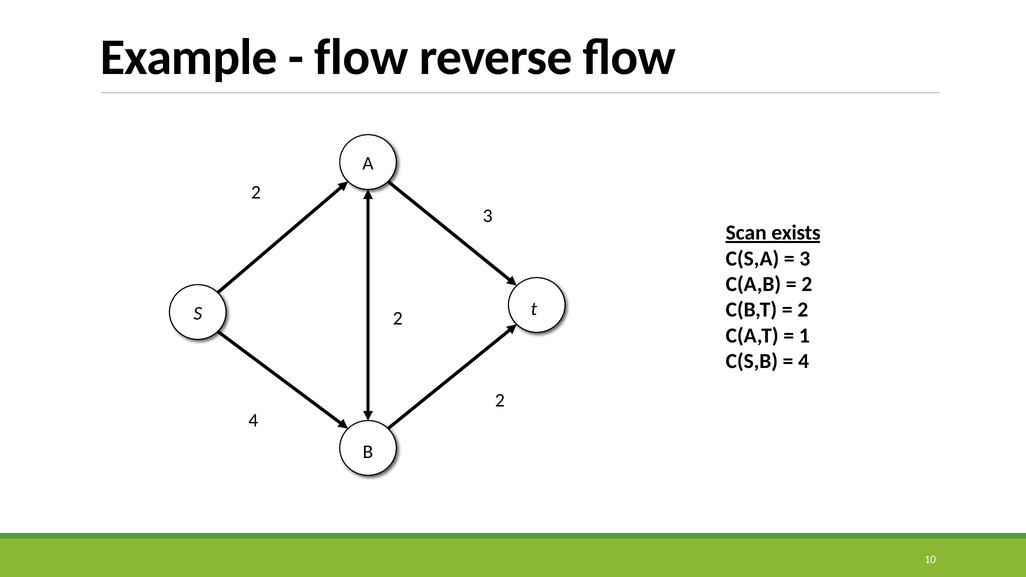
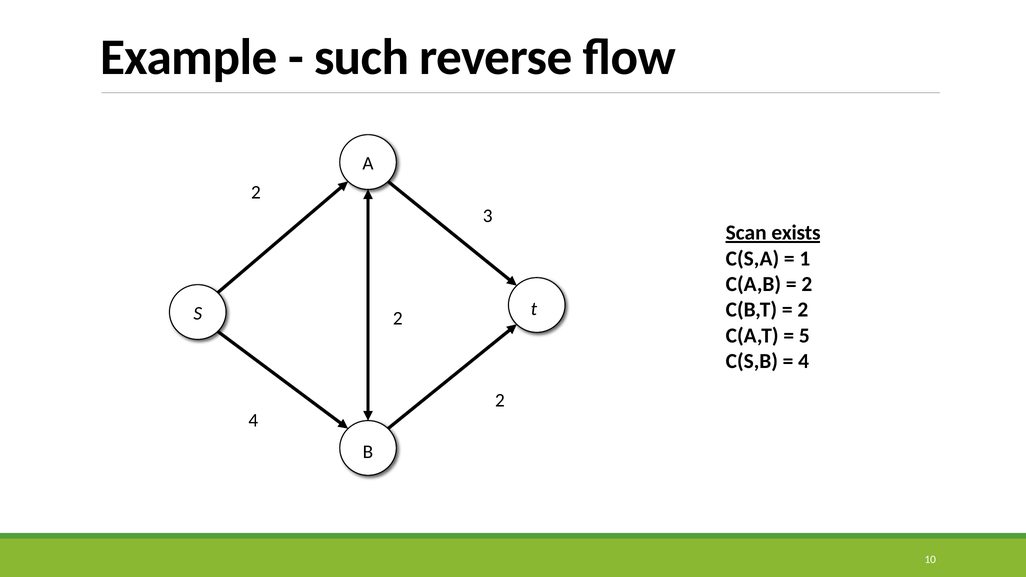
flow at (361, 57): flow -> such
3 at (805, 259): 3 -> 1
1: 1 -> 5
